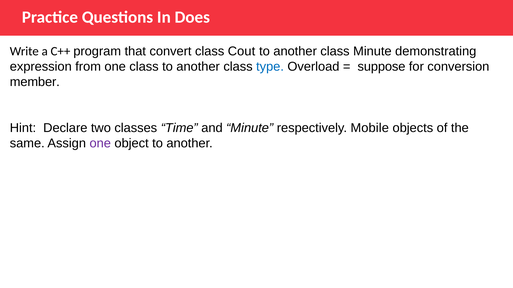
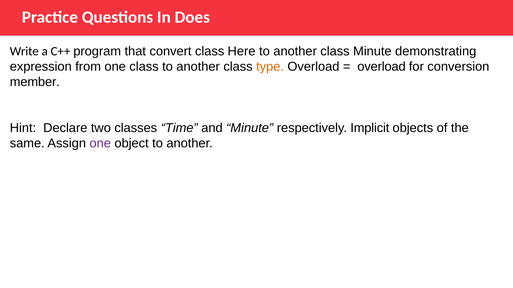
Cout: Cout -> Here
type colour: blue -> orange
suppose at (381, 67): suppose -> overload
Mobile: Mobile -> Implicit
